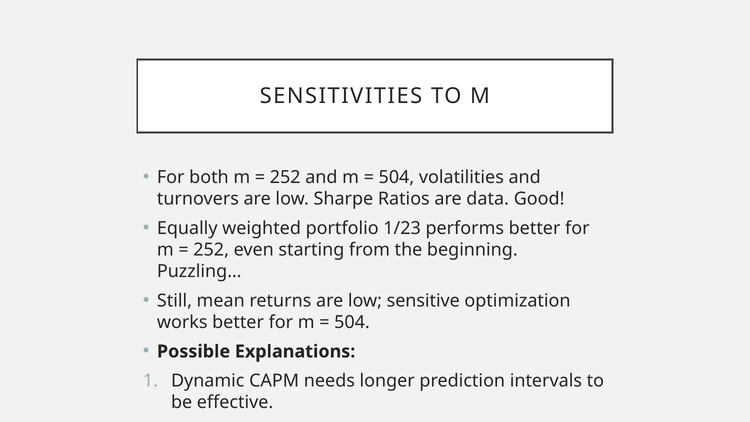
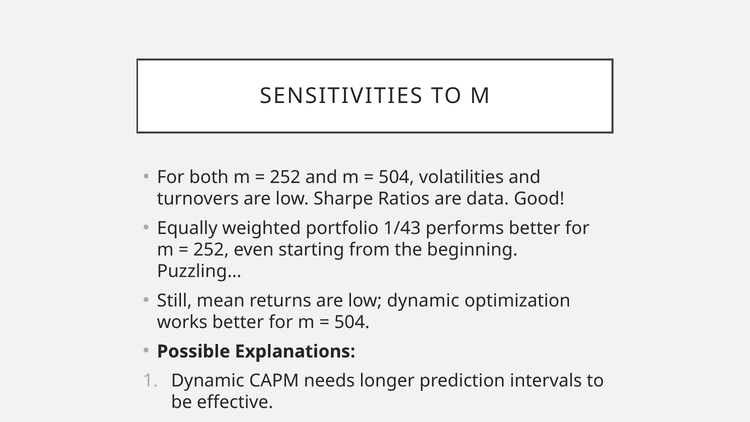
1/23: 1/23 -> 1/43
low sensitive: sensitive -> dynamic
